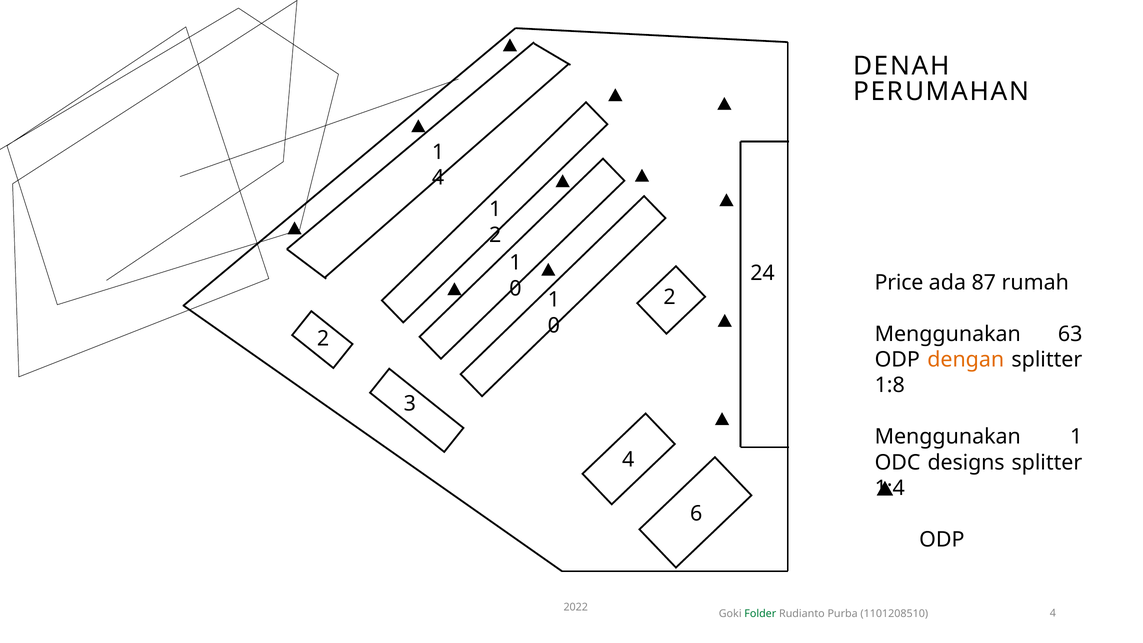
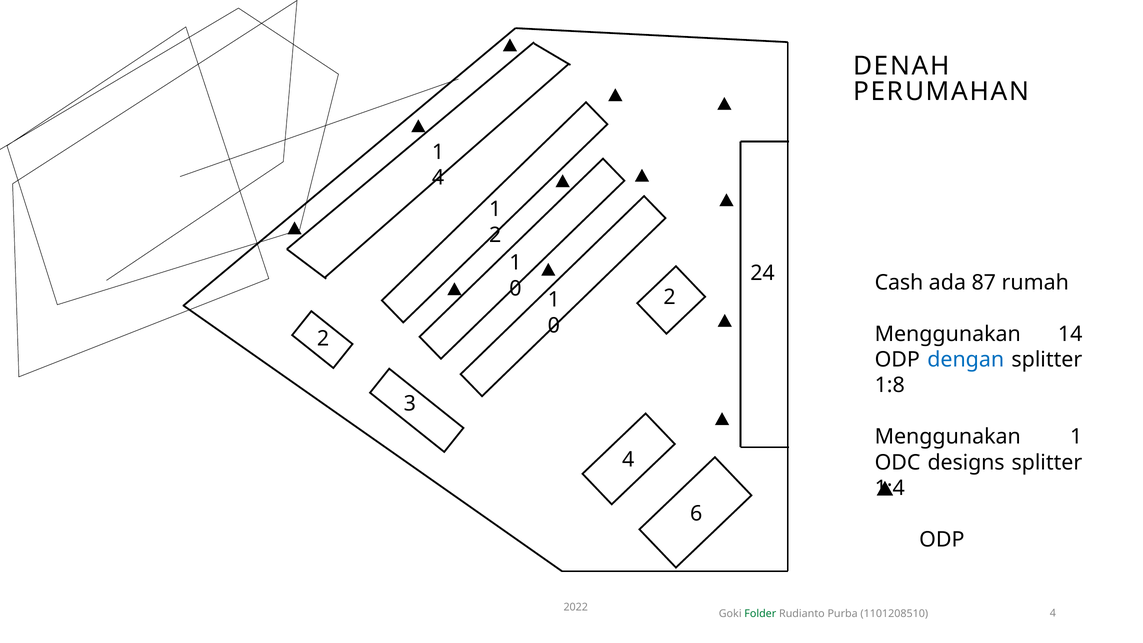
Price: Price -> Cash
63: 63 -> 14
dengan colour: orange -> blue
